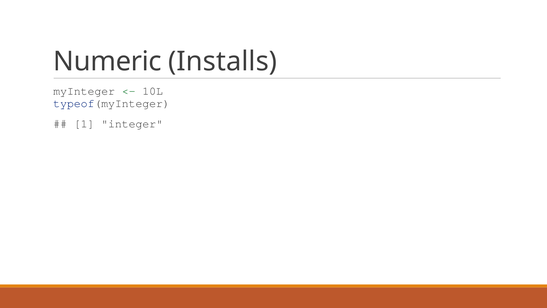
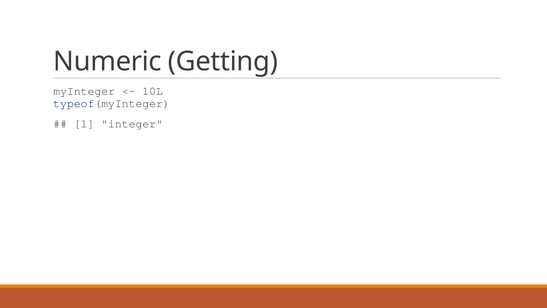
Installs: Installs -> Getting
